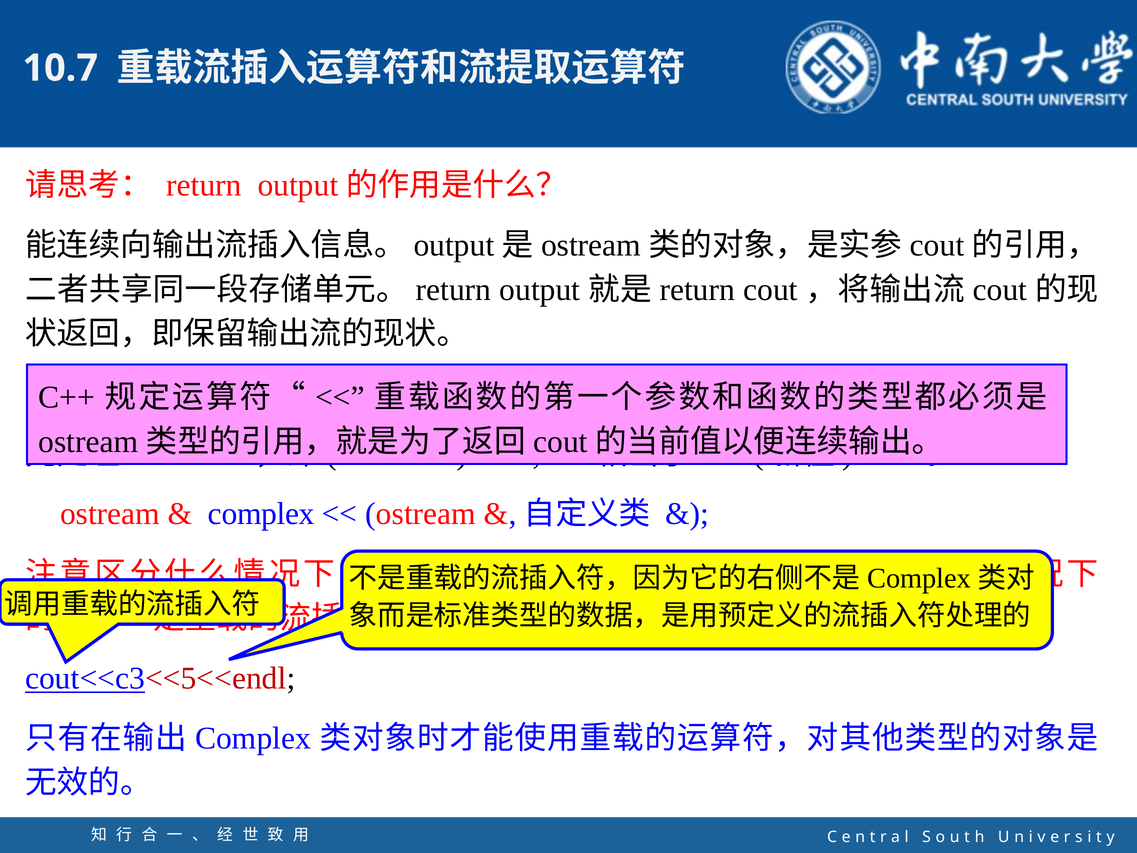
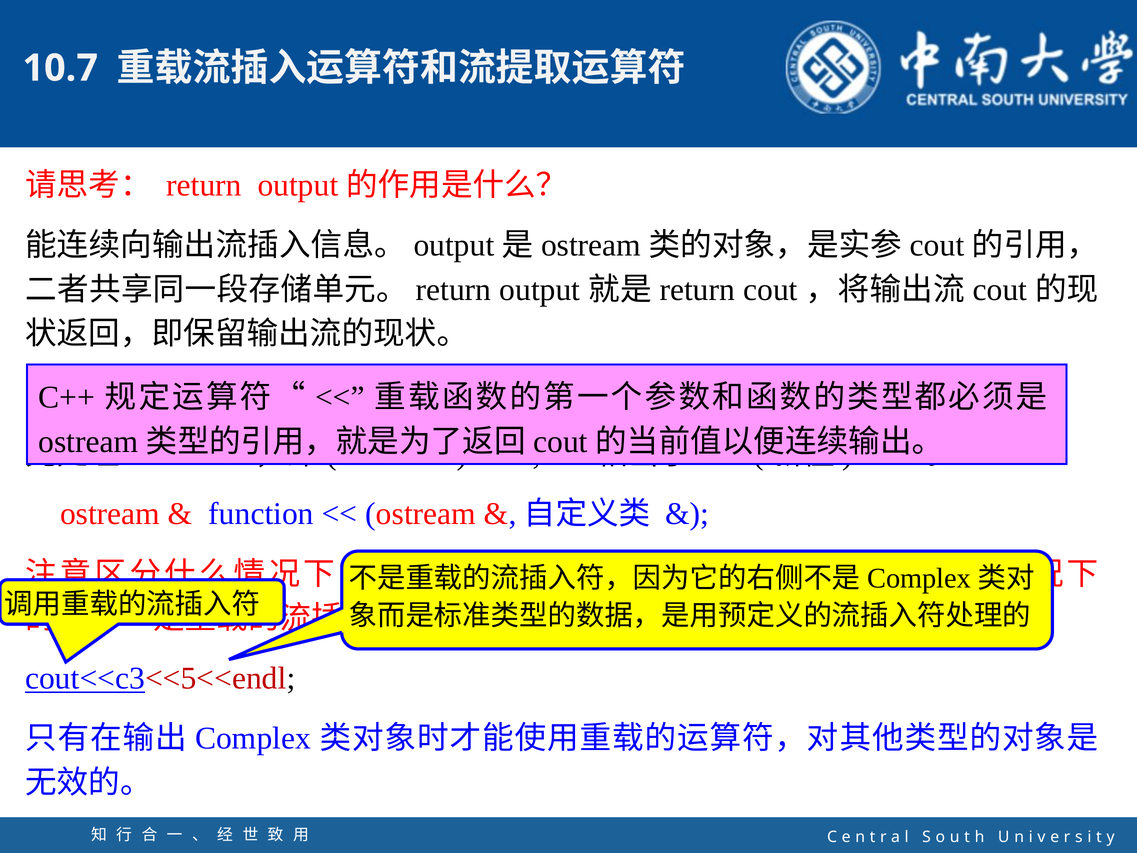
complex at (261, 514): complex -> function
